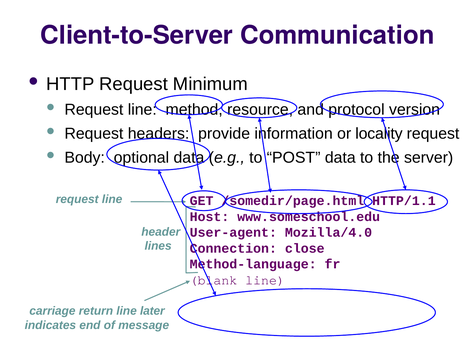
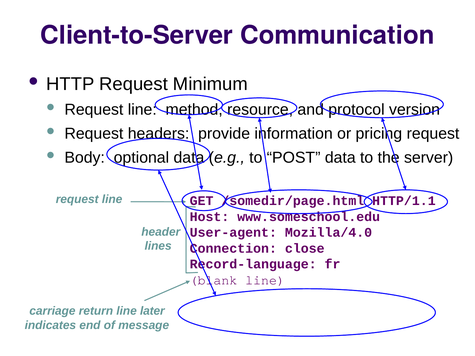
locality: locality -> pricing
Method-language: Method-language -> Record-language
